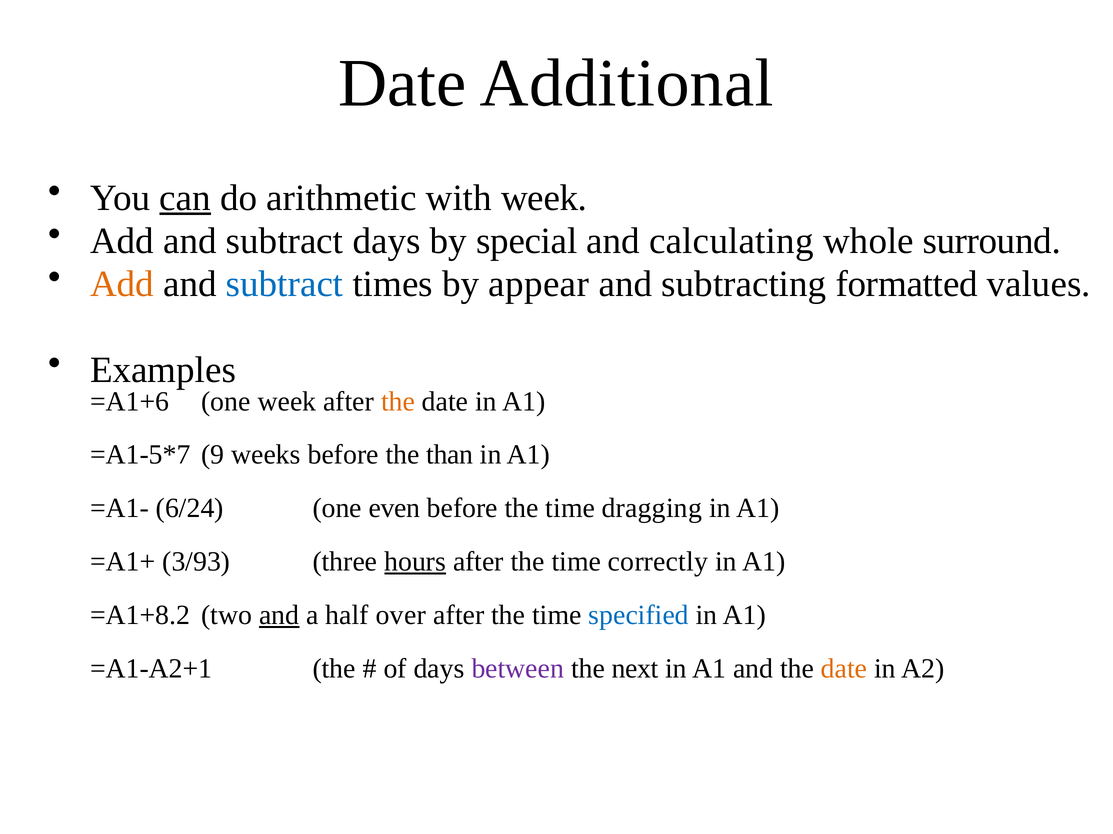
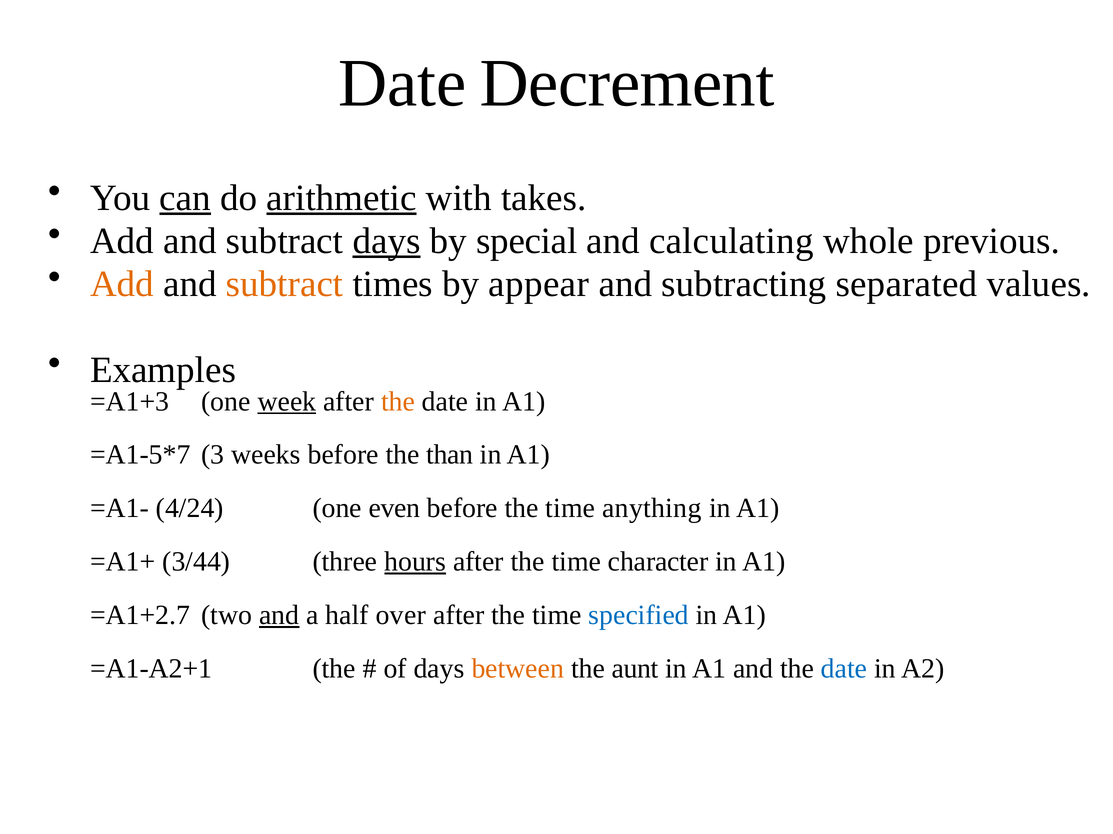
Additional: Additional -> Decrement
arithmetic underline: none -> present
with week: week -> takes
days at (387, 241) underline: none -> present
surround: surround -> previous
subtract at (285, 284) colour: blue -> orange
formatted: formatted -> separated
=A1+6: =A1+6 -> =A1+3
week at (287, 402) underline: none -> present
9: 9 -> 3
6/24: 6/24 -> 4/24
dragging: dragging -> anything
3/93: 3/93 -> 3/44
correctly: correctly -> character
=A1+8.2: =A1+8.2 -> =A1+2.7
between colour: purple -> orange
next: next -> aunt
date at (844, 669) colour: orange -> blue
